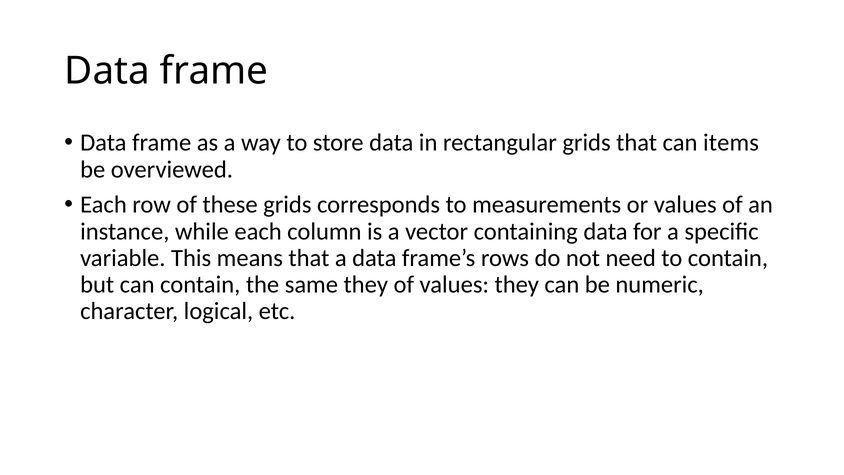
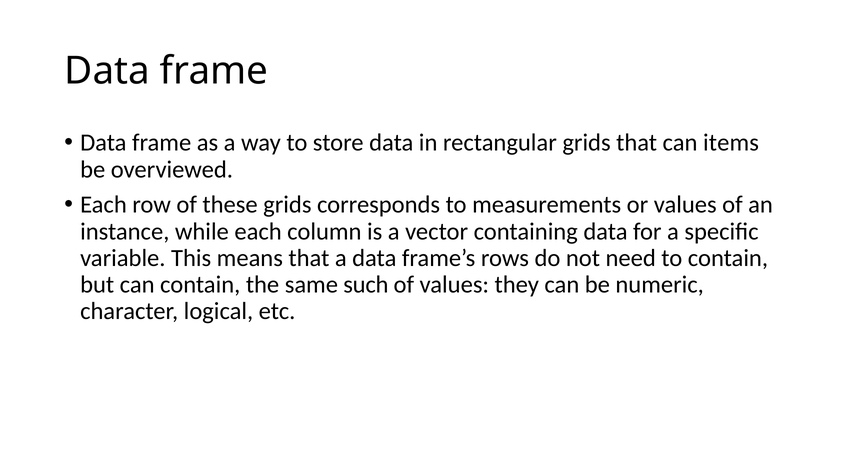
same they: they -> such
